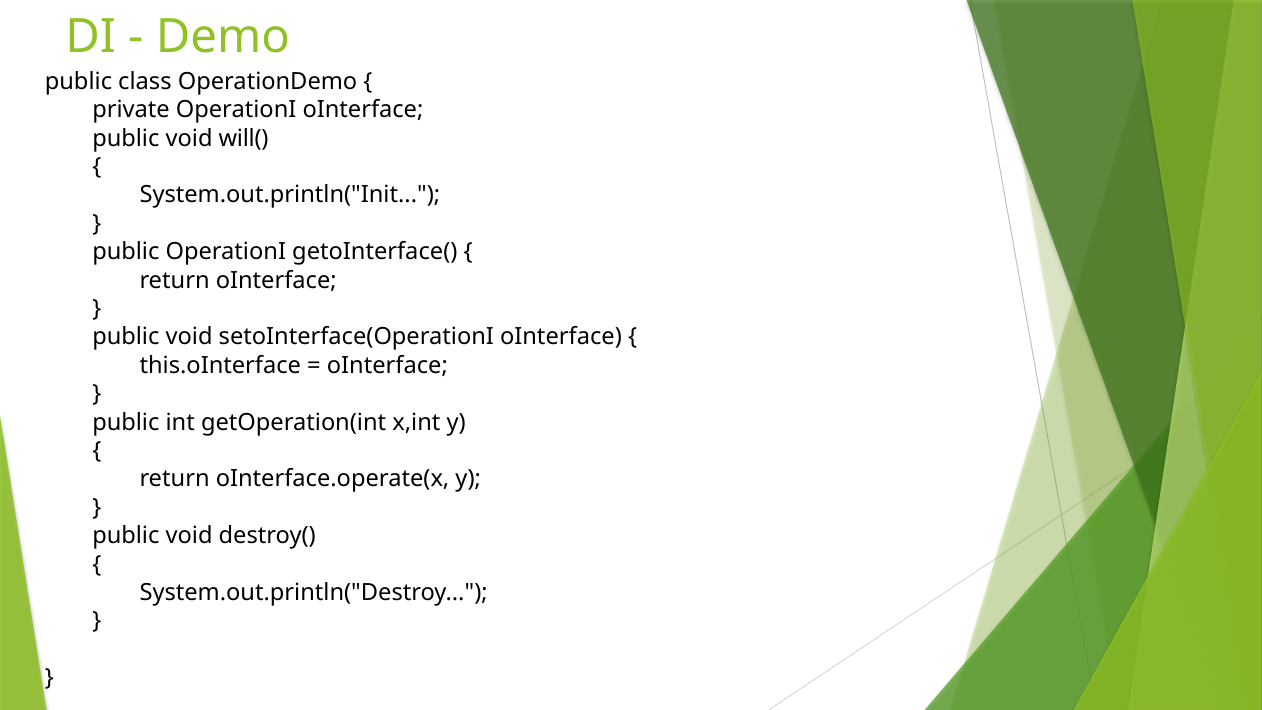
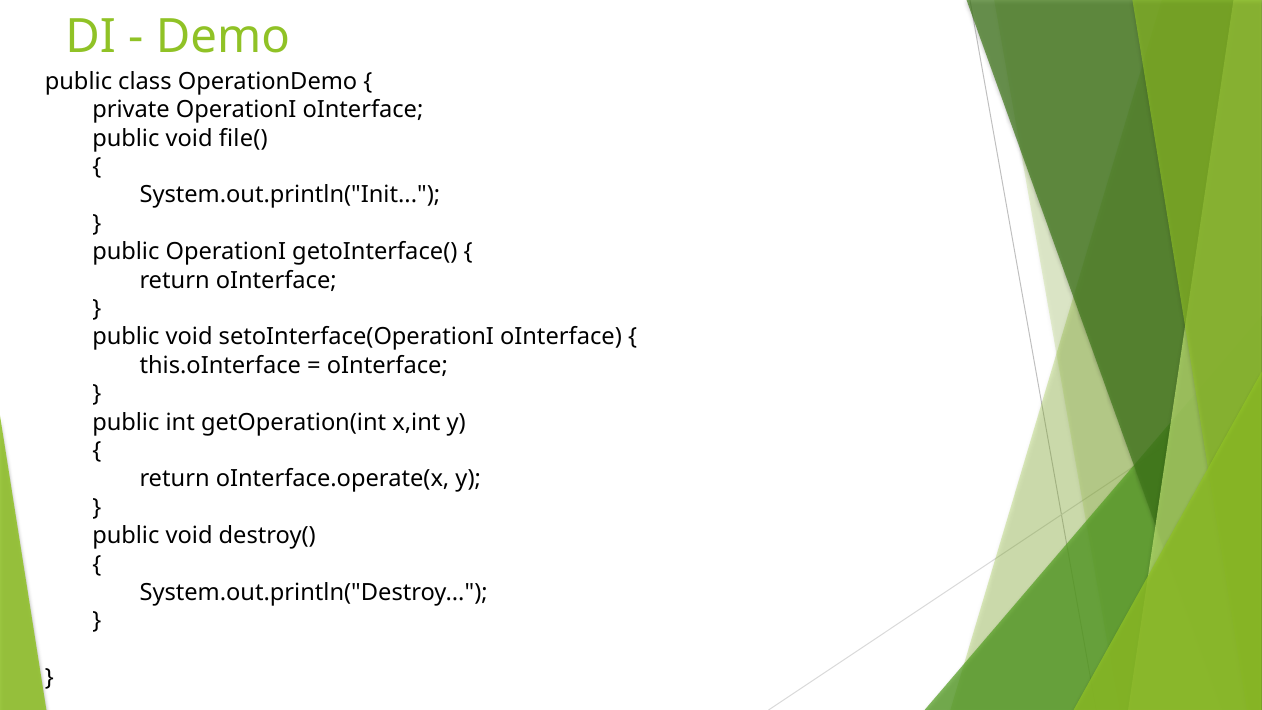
will(: will( -> file(
